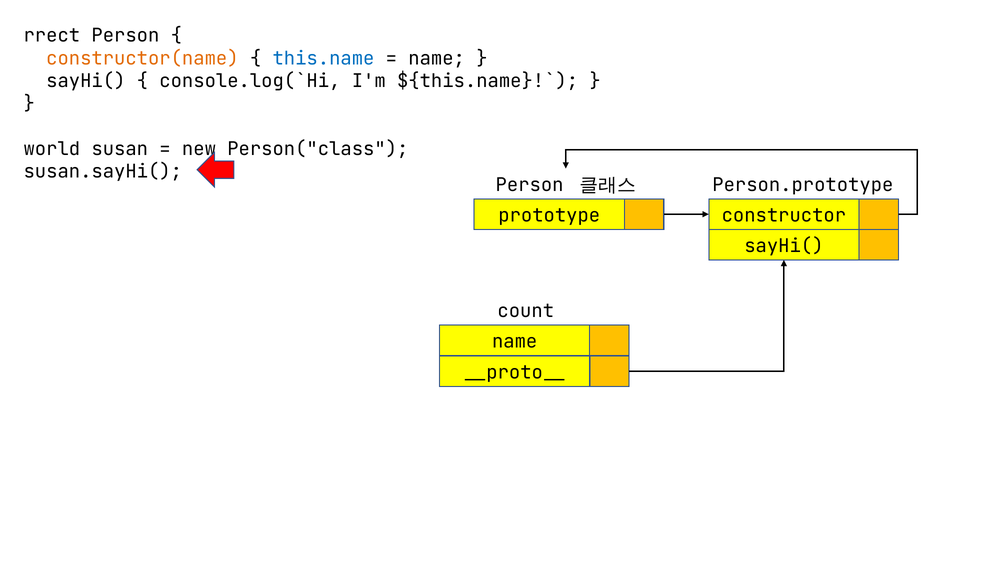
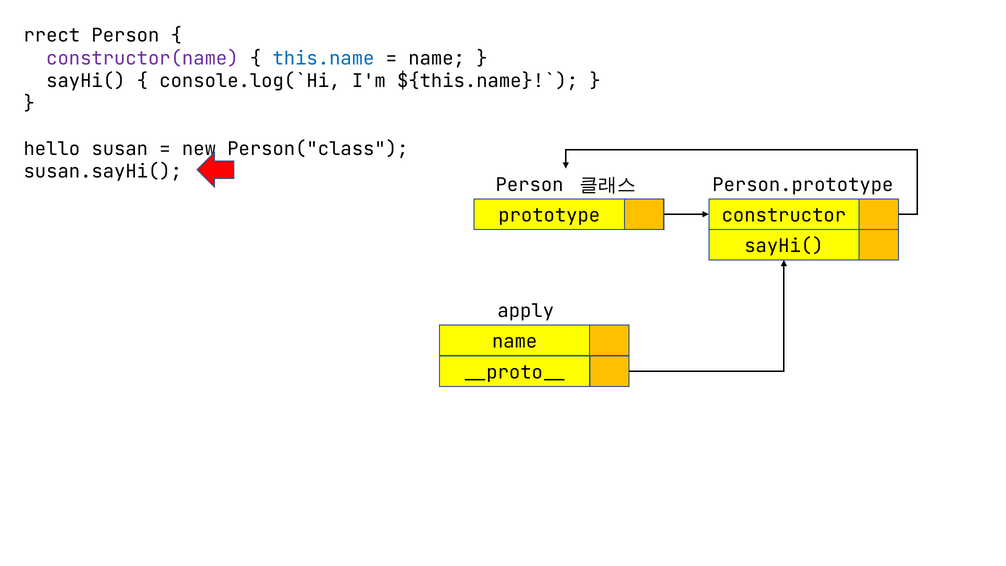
constructor(name colour: orange -> purple
world: world -> hello
count: count -> apply
